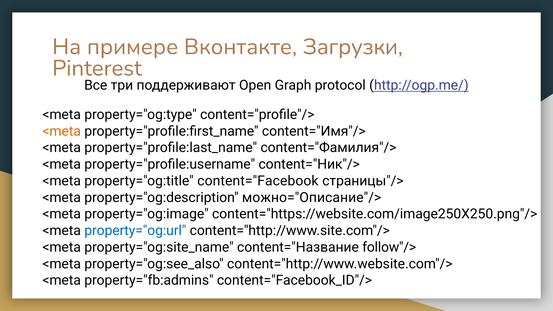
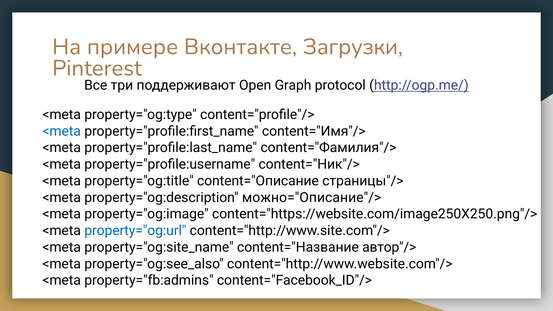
<meta at (62, 131) colour: orange -> blue
content="Facebook: content="Facebook -> content="Описание
follow"/>: follow"/> -> автор"/>
